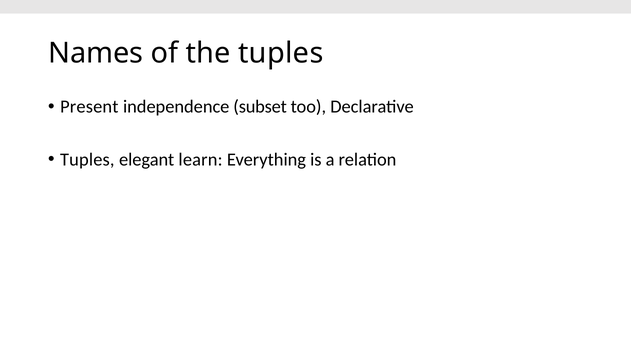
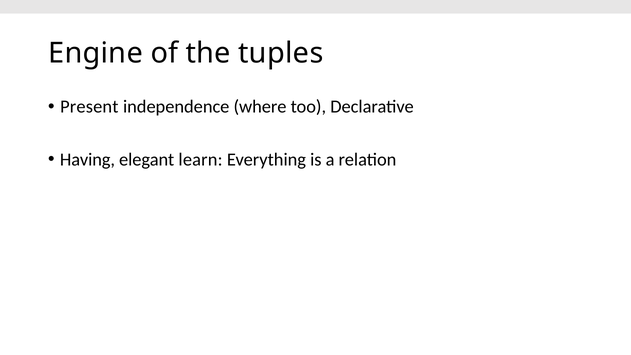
Names: Names -> Engine
subset: subset -> where
Tuples at (87, 159): Tuples -> Having
